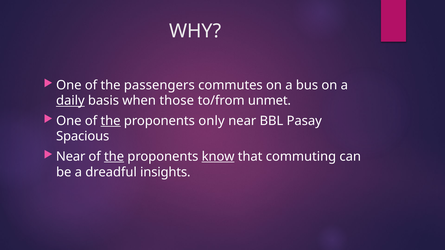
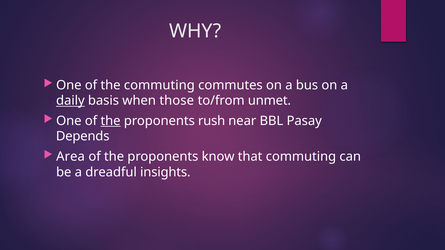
the passengers: passengers -> commuting
only: only -> rush
Spacious: Spacious -> Depends
Near at (71, 157): Near -> Area
the at (114, 157) underline: present -> none
know underline: present -> none
